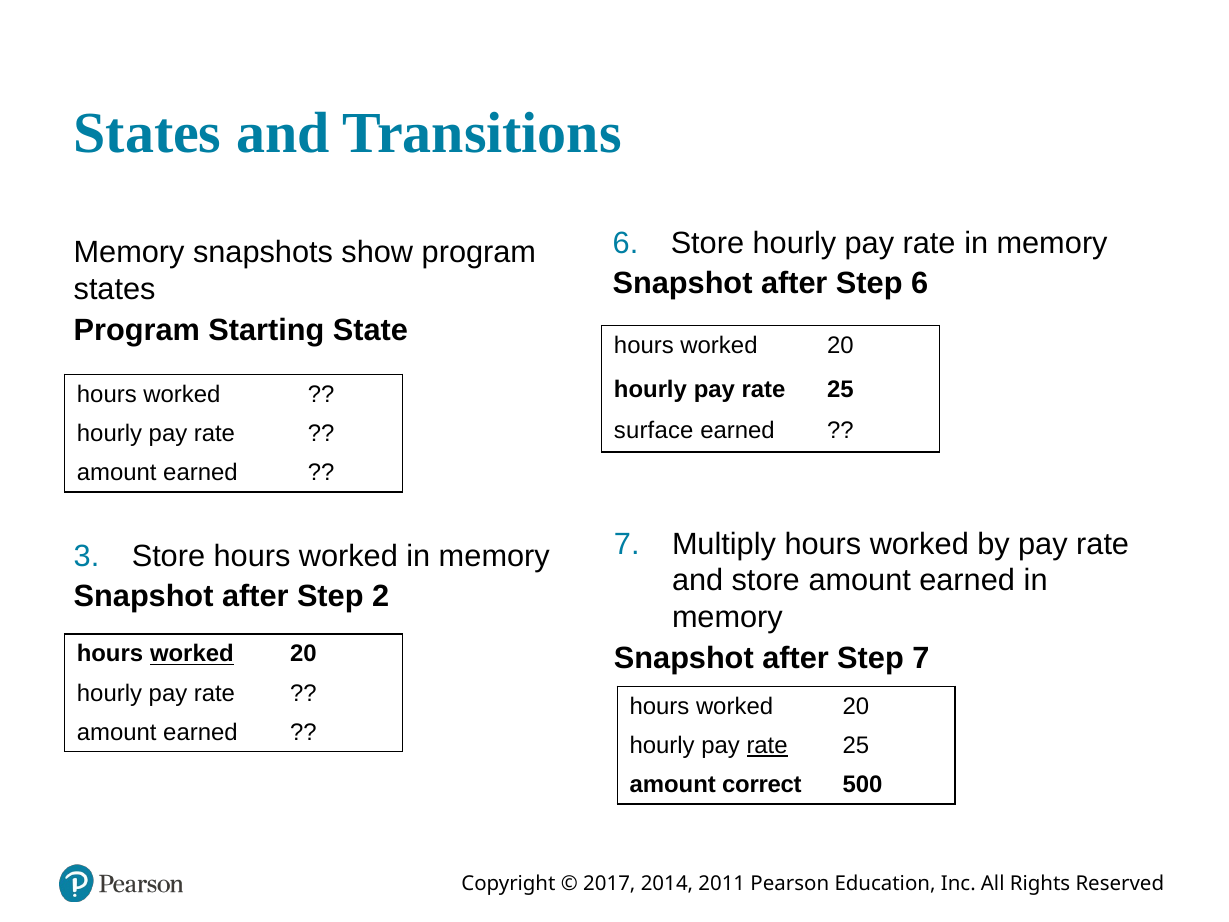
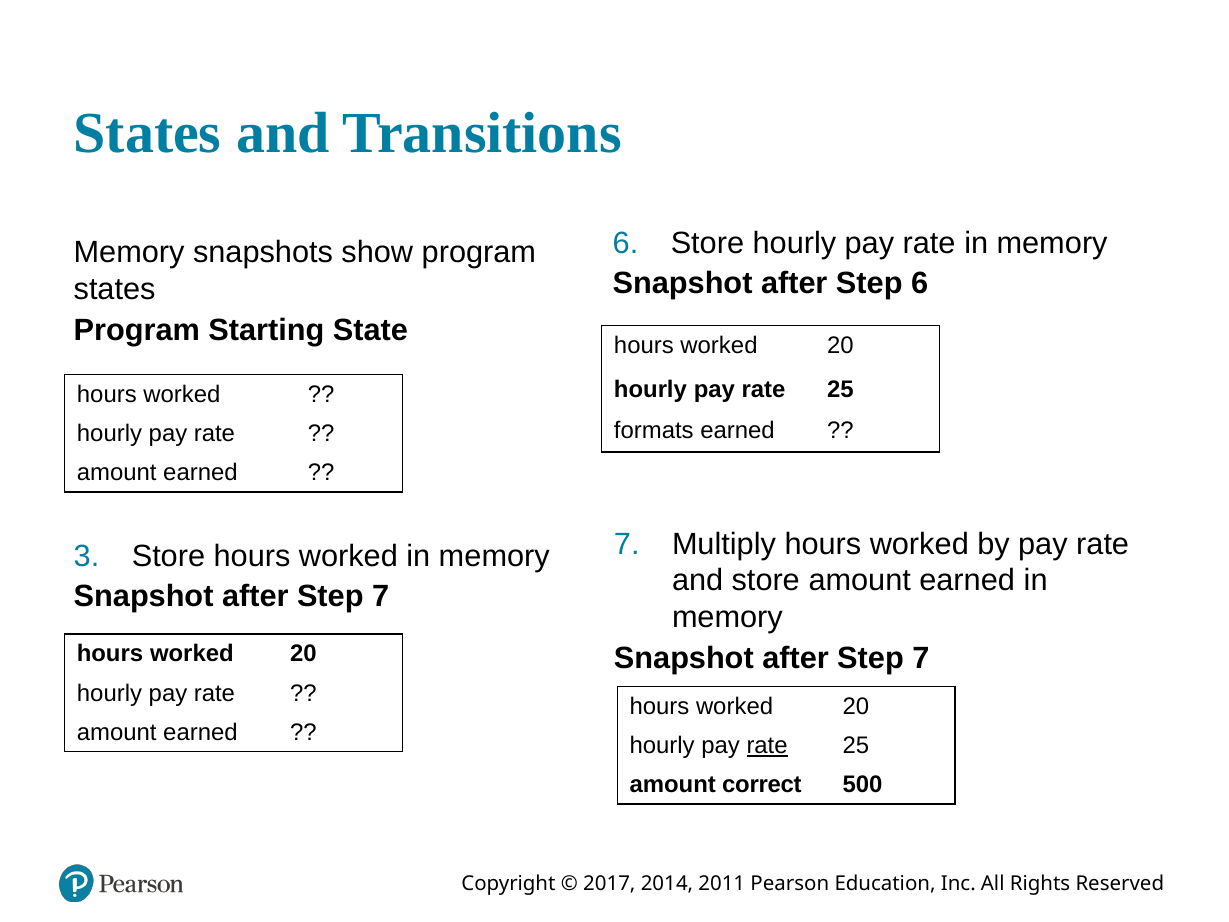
surface: surface -> formats
2 at (381, 597): 2 -> 7
worked at (192, 654) underline: present -> none
